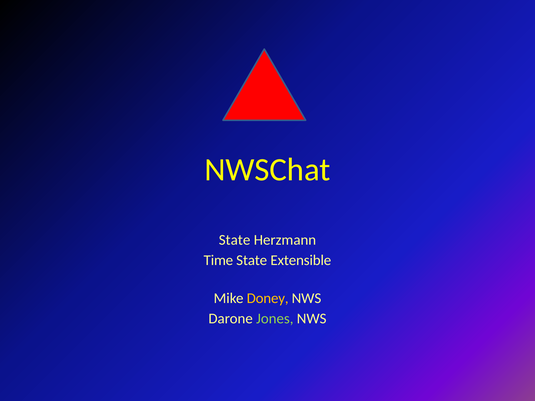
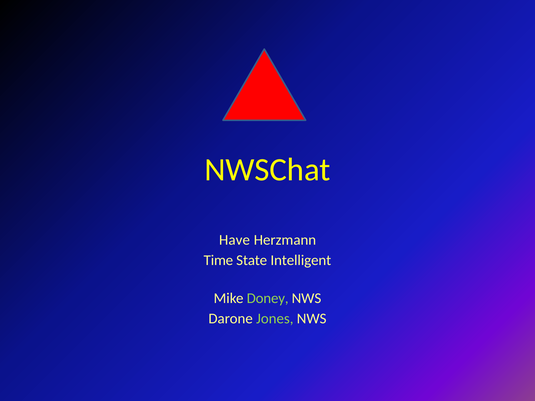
State at (235, 240): State -> Have
Extensible: Extensible -> Intelligent
Doney colour: yellow -> light green
